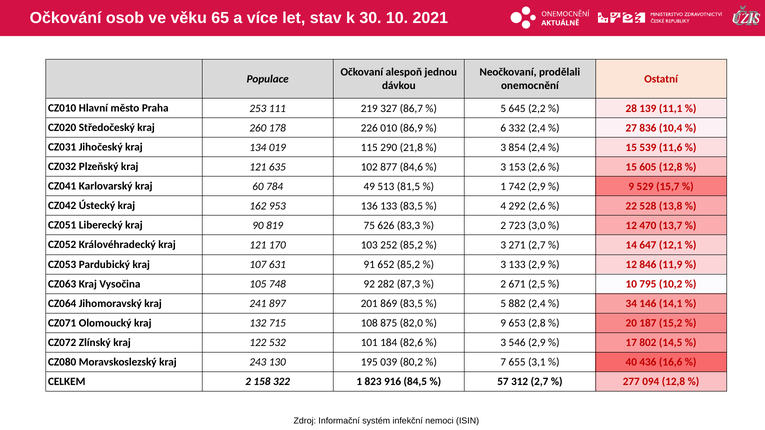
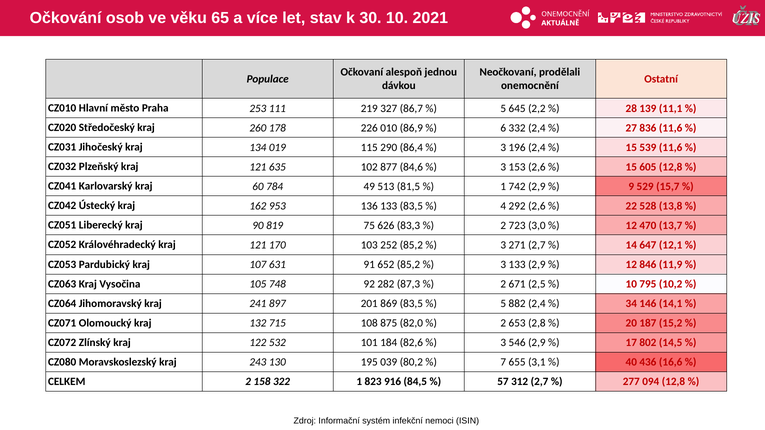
836 10,4: 10,4 -> 11,6
21,8: 21,8 -> 86,4
854: 854 -> 196
9 at (503, 323): 9 -> 2
